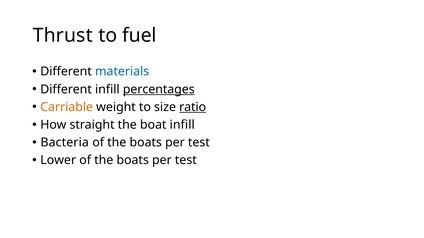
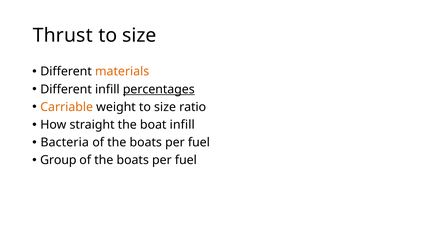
fuel at (139, 36): fuel -> size
materials colour: blue -> orange
ratio underline: present -> none
test at (199, 143): test -> fuel
Lower: Lower -> Group
test at (186, 161): test -> fuel
